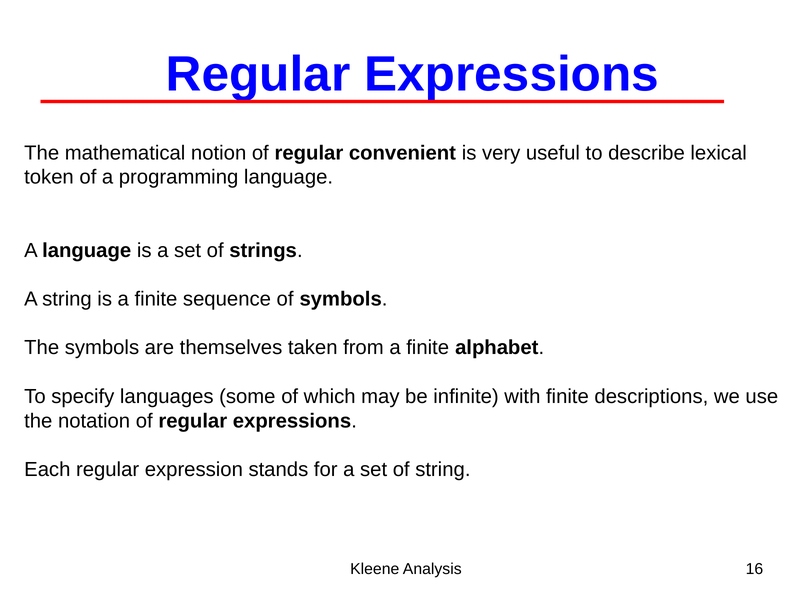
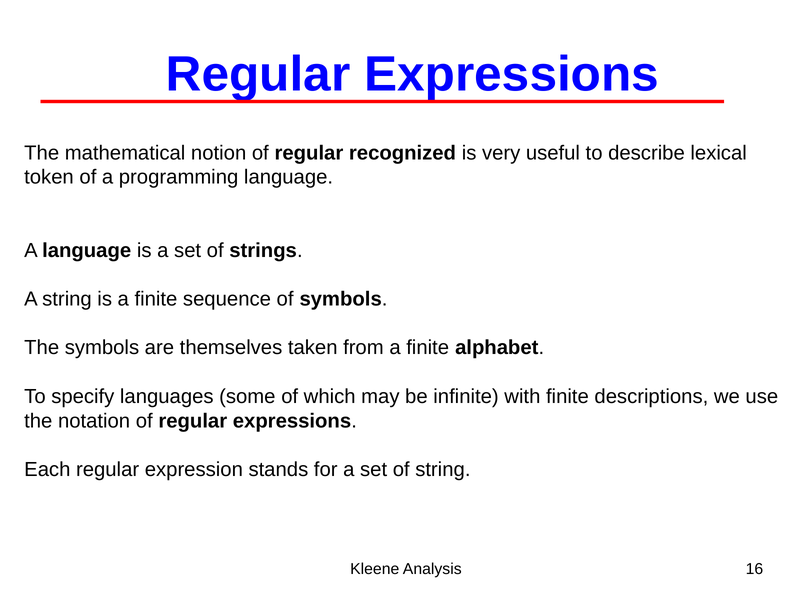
convenient: convenient -> recognized
